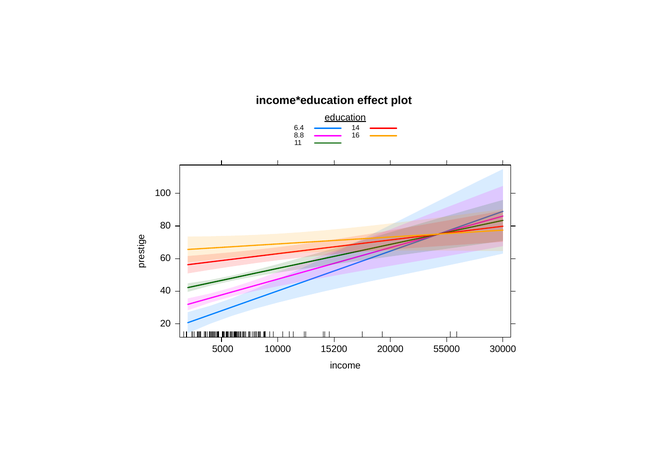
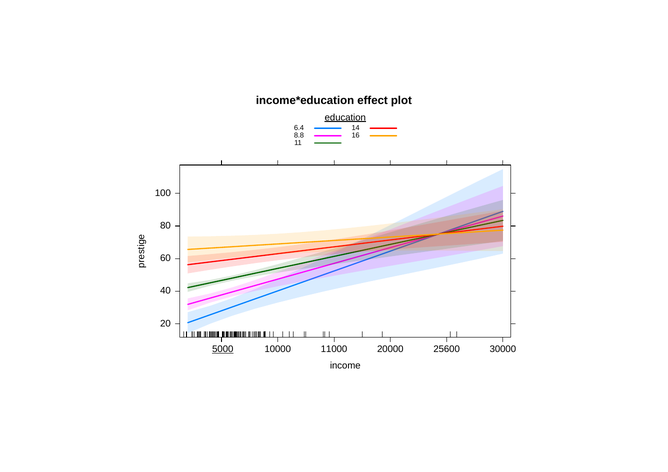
5000 underline: none -> present
15200: 15200 -> 11000
55000: 55000 -> 25600
